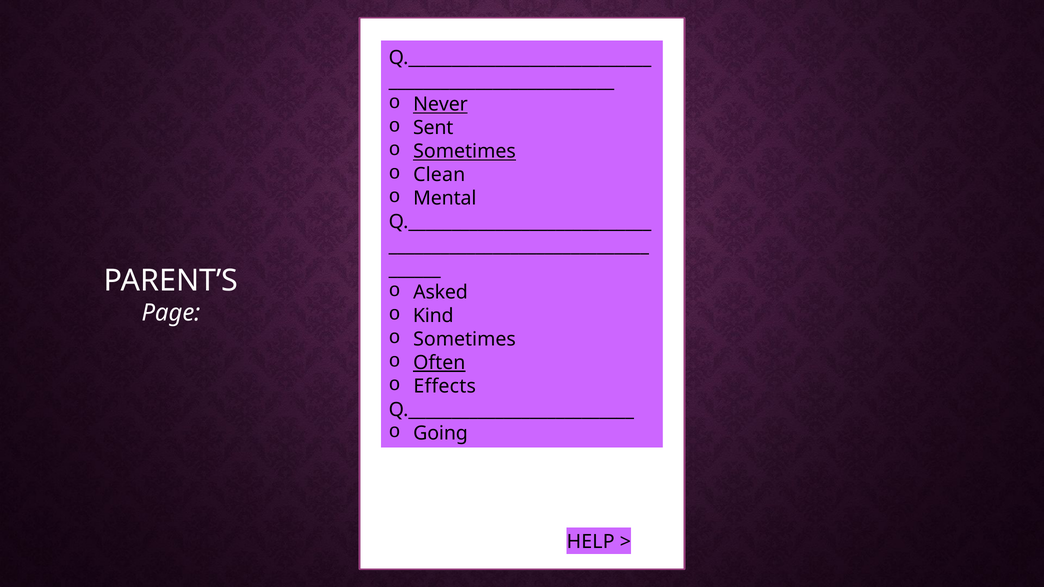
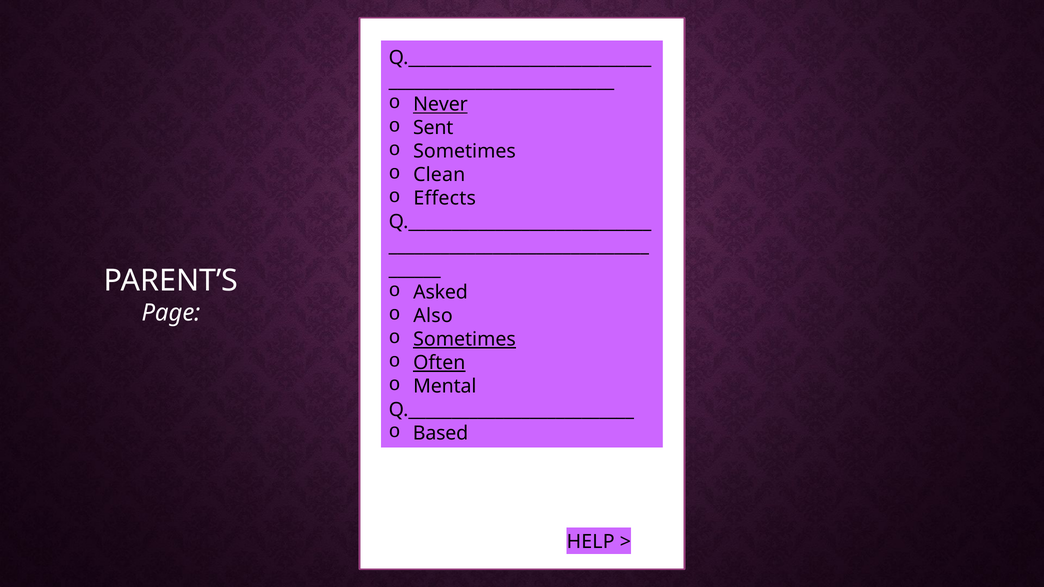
Sometimes at (465, 152) underline: present -> none
Mental: Mental -> Effects
Kind: Kind -> Also
Sometimes at (465, 339) underline: none -> present
Effects: Effects -> Mental
Going: Going -> Based
